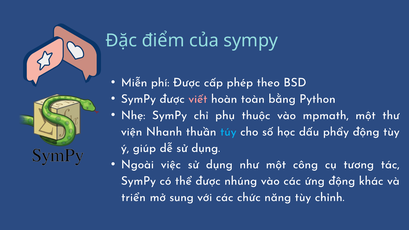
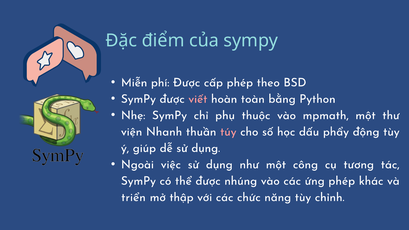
túy colour: light blue -> pink
ứng động: động -> phép
sung: sung -> thập
